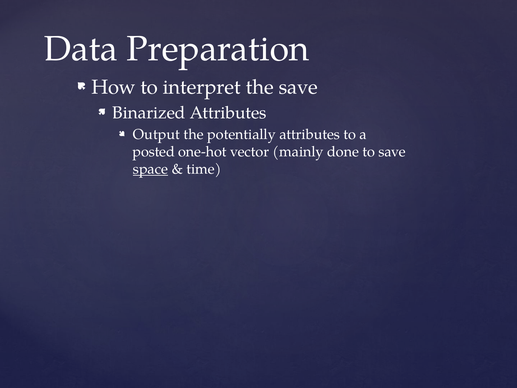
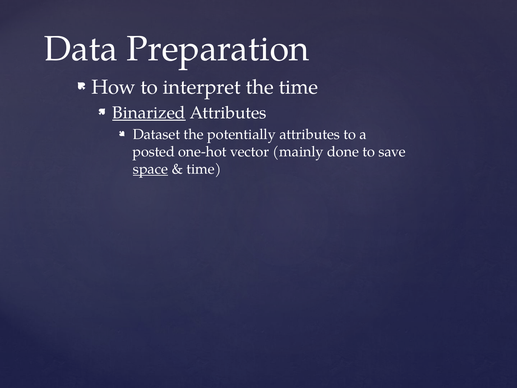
the save: save -> time
Binarized underline: none -> present
Output: Output -> Dataset
